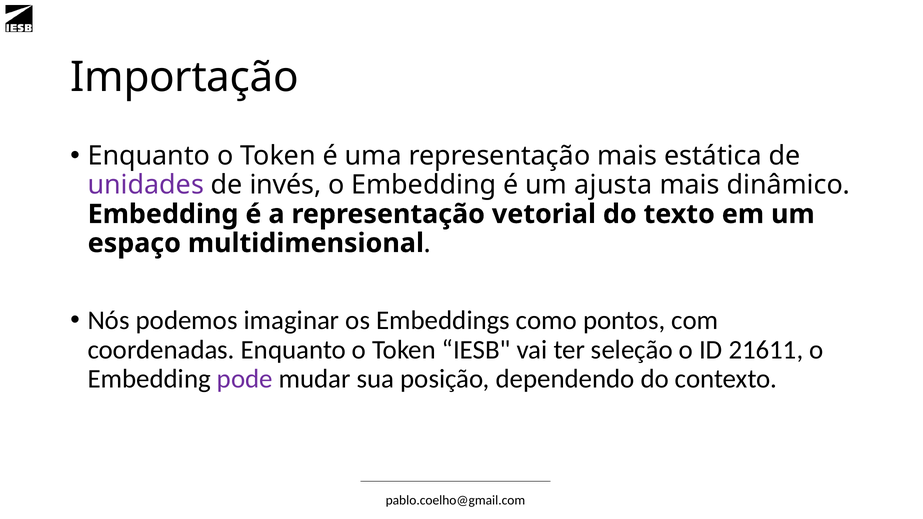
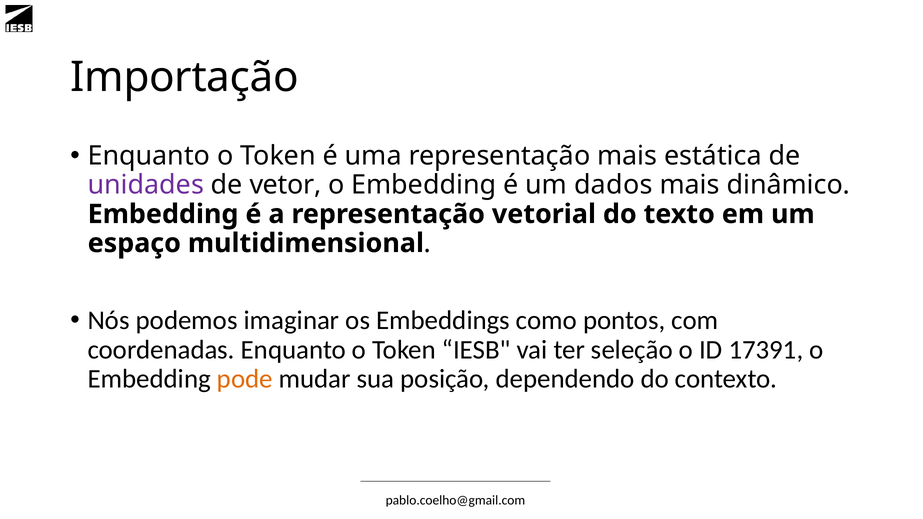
invés: invés -> vetor
ajusta: ajusta -> dados
21611: 21611 -> 17391
pode colour: purple -> orange
